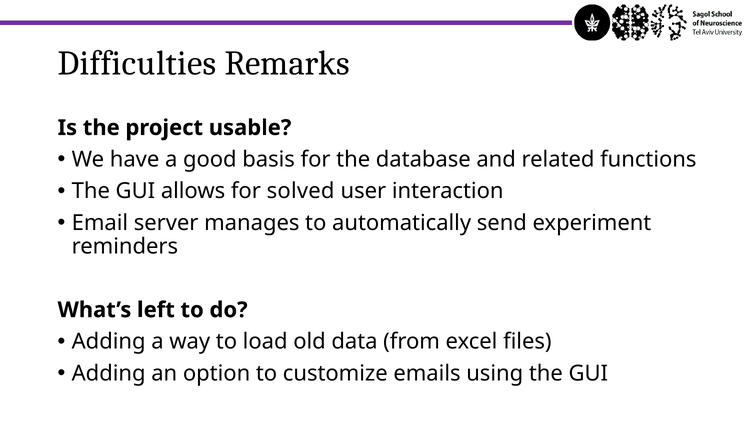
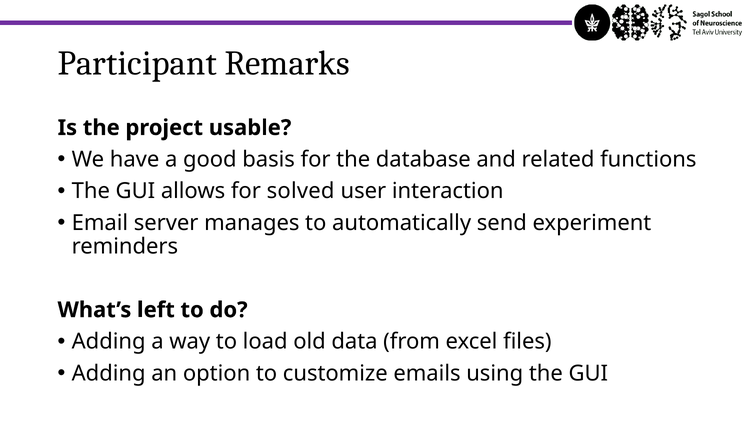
Difficulties: Difficulties -> Participant
